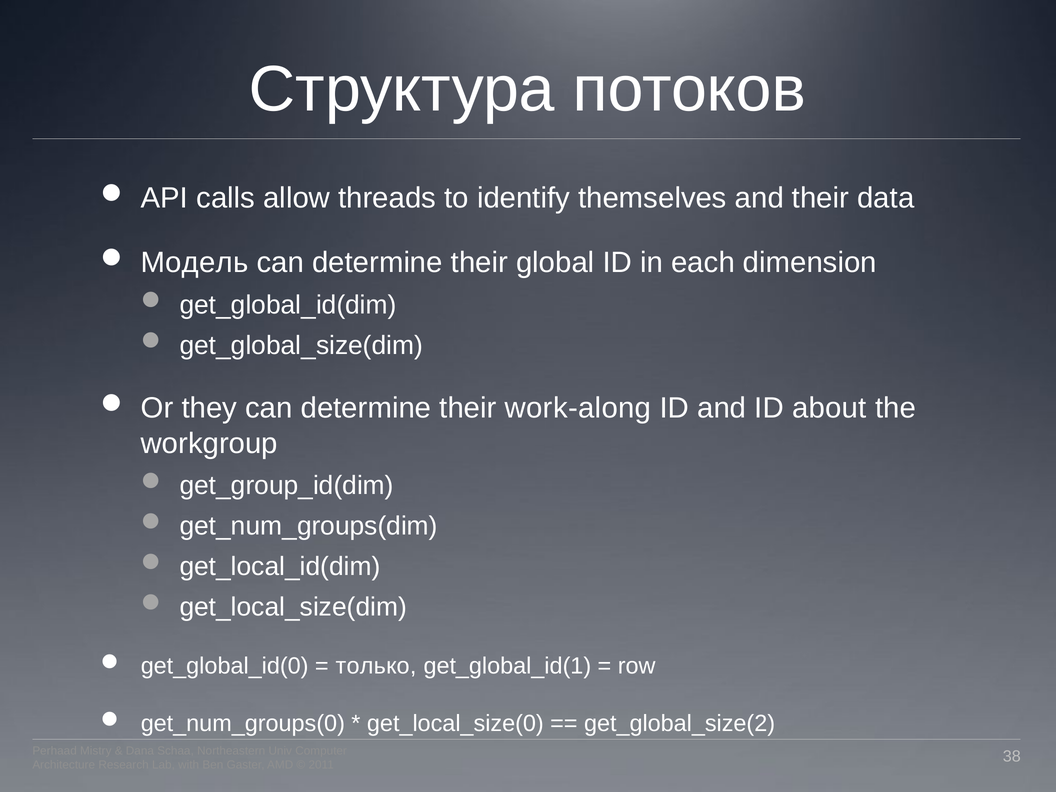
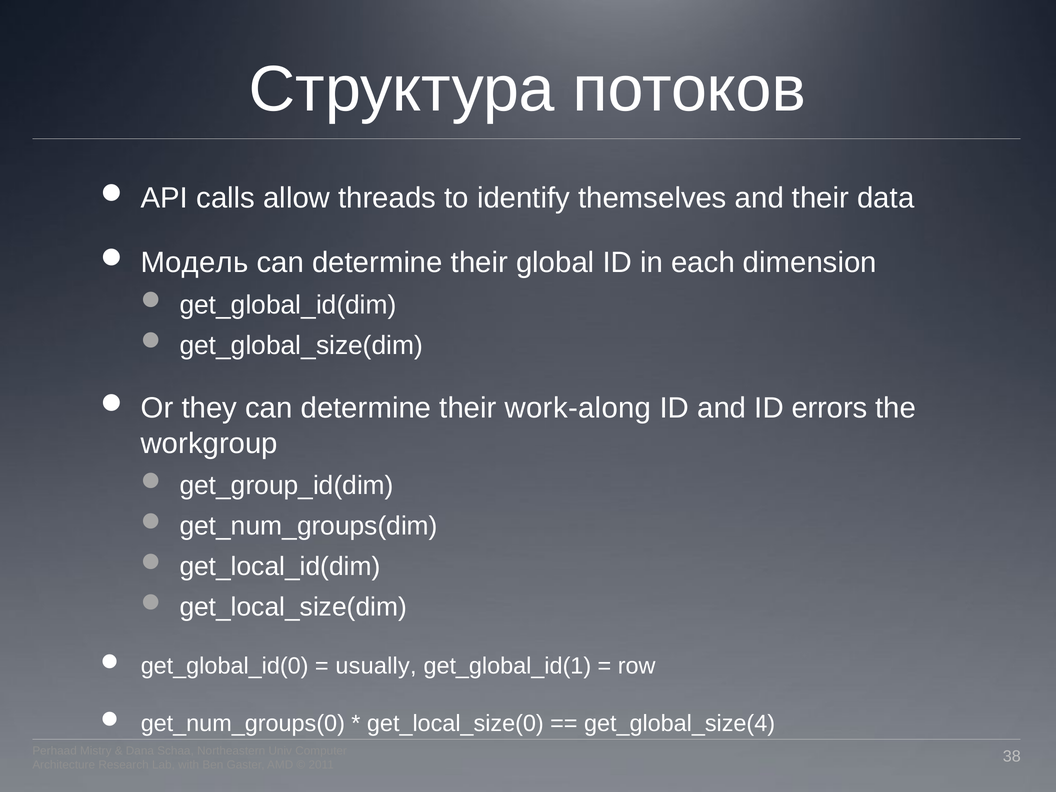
about: about -> errors
только: только -> usually
get_global_size(2: get_global_size(2 -> get_global_size(4
